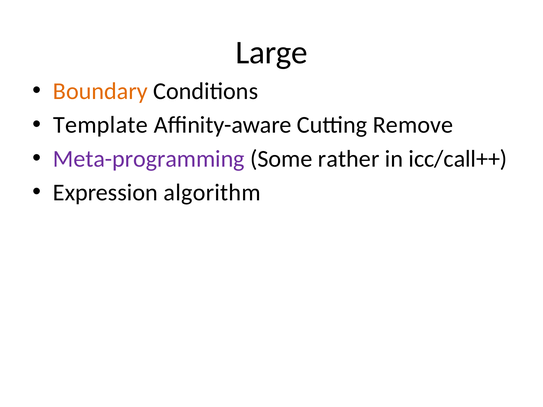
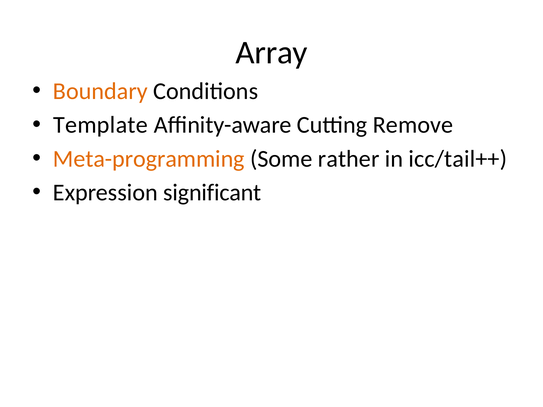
Large: Large -> Array
Meta-programming colour: purple -> orange
icc/call++: icc/call++ -> icc/tail++
algorithm: algorithm -> significant
